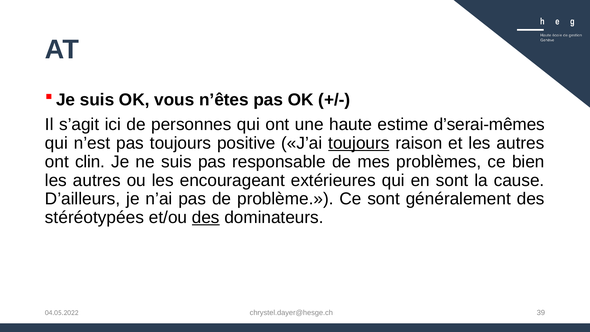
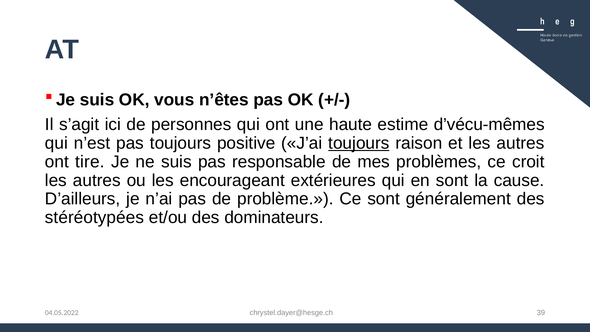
d’serai-mêmes: d’serai-mêmes -> d’vécu-mêmes
clin: clin -> tire
bien: bien -> croit
des at (206, 217) underline: present -> none
